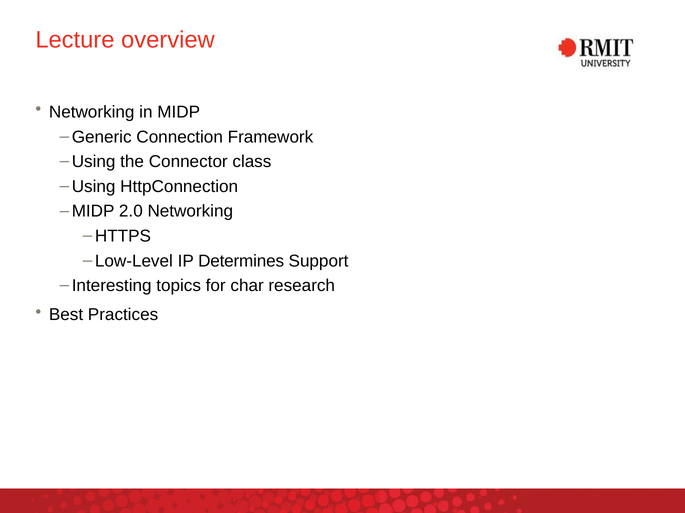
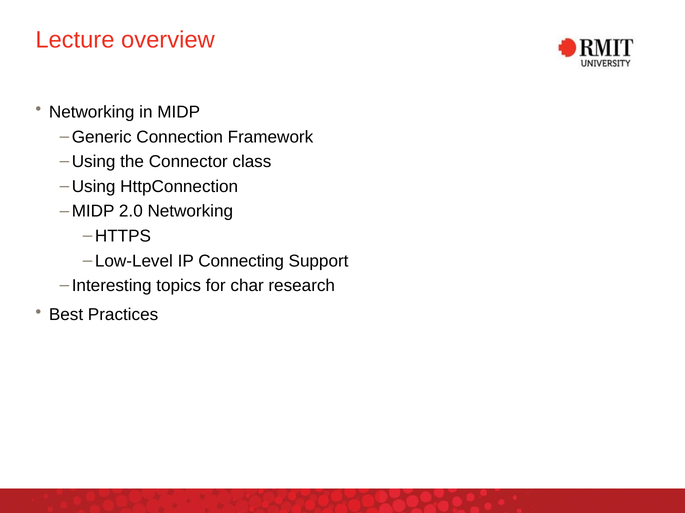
Determines: Determines -> Connecting
